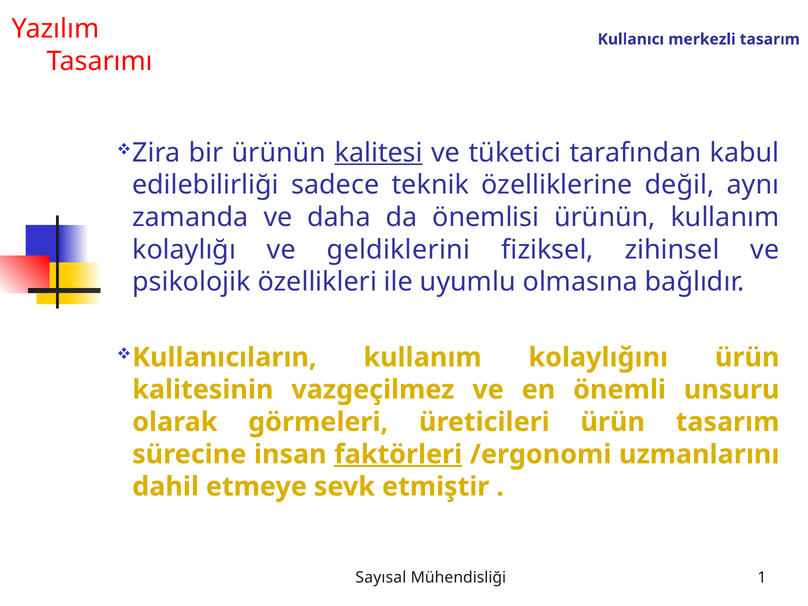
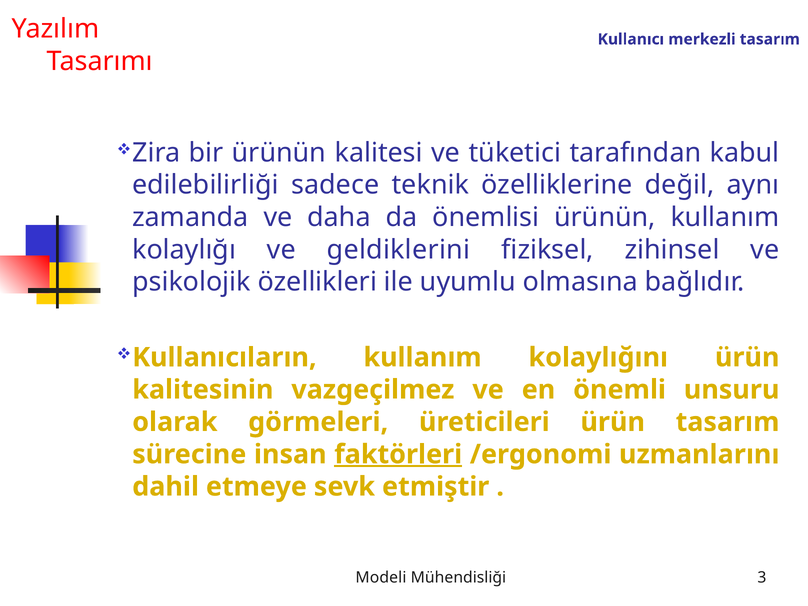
kalitesi underline: present -> none
Sayısal: Sayısal -> Modeli
1: 1 -> 3
